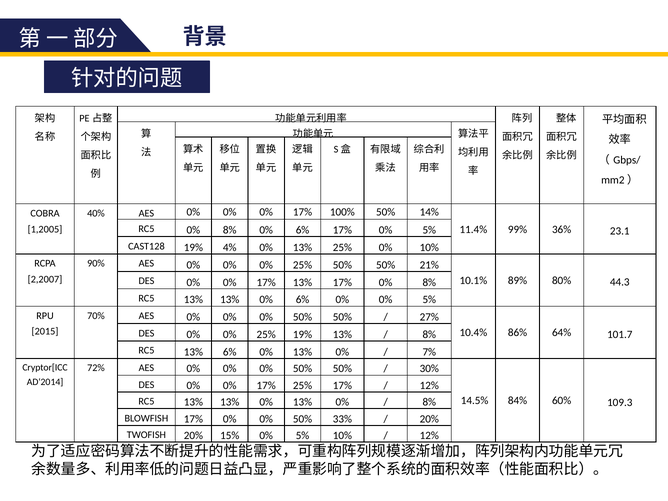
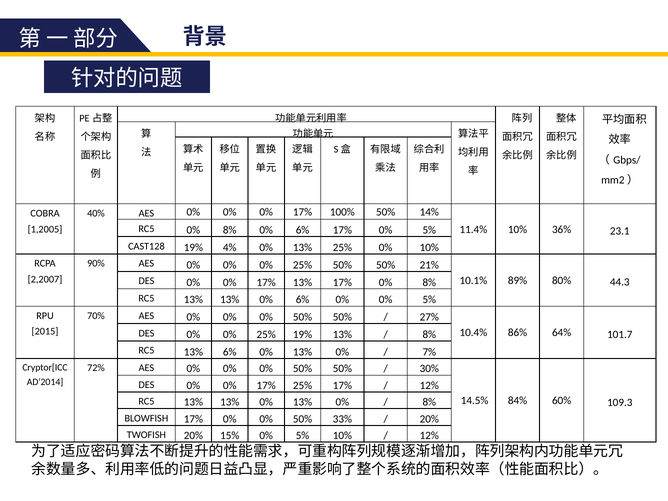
11.4% 99%: 99% -> 10%
